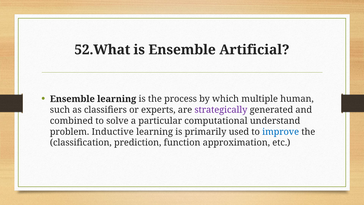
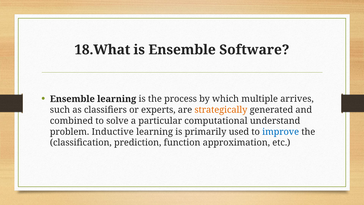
52.What: 52.What -> 18.What
Artificial: Artificial -> Software
human: human -> arrives
strategically colour: purple -> orange
